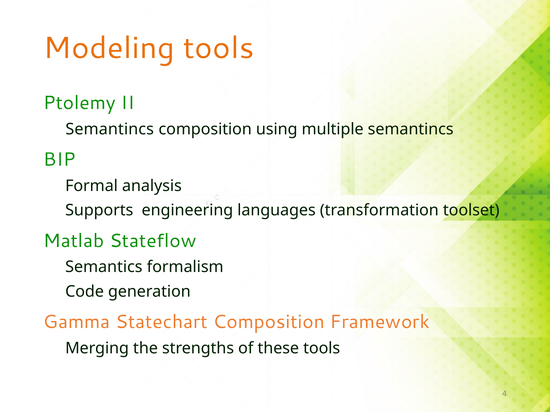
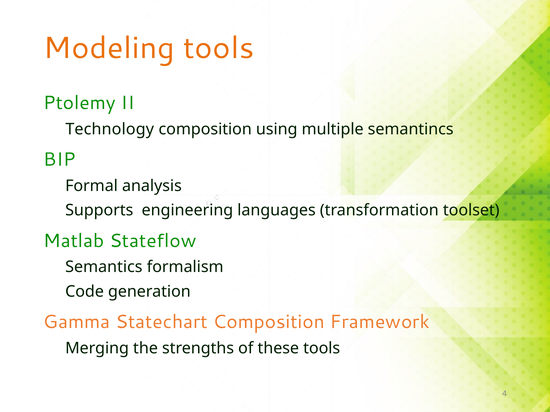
Semantincs at (110, 129): Semantincs -> Technology
